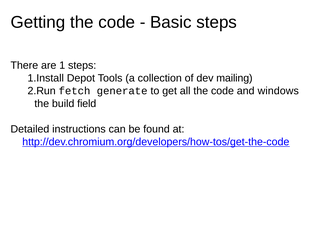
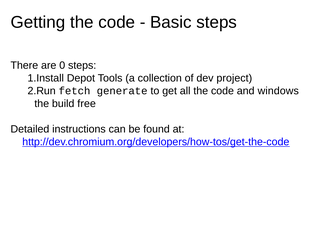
1: 1 -> 0
mailing: mailing -> project
field: field -> free
